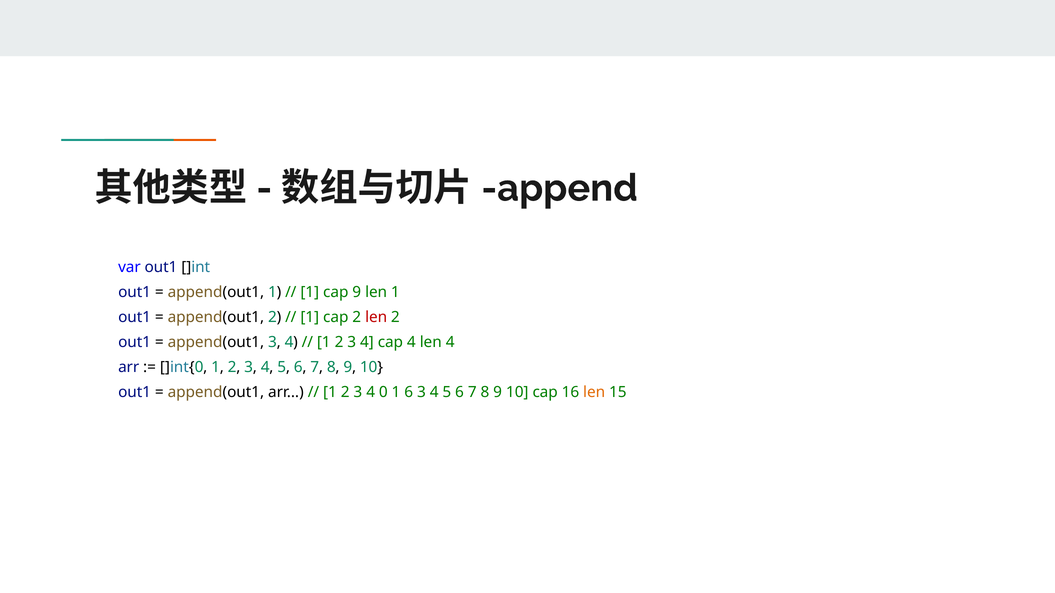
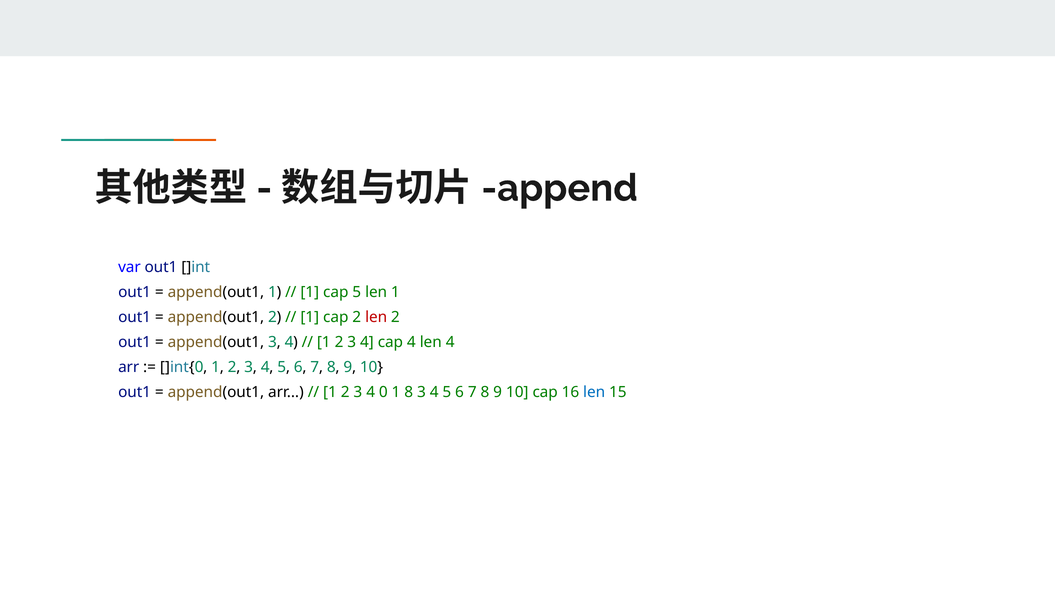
cap 9: 9 -> 5
1 6: 6 -> 8
len at (594, 393) colour: orange -> blue
